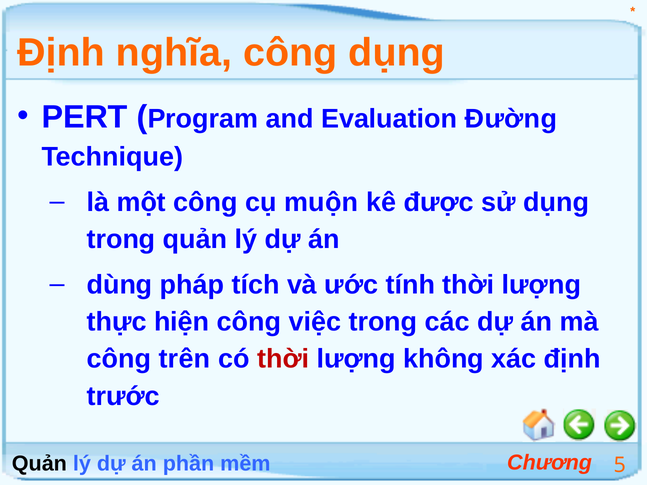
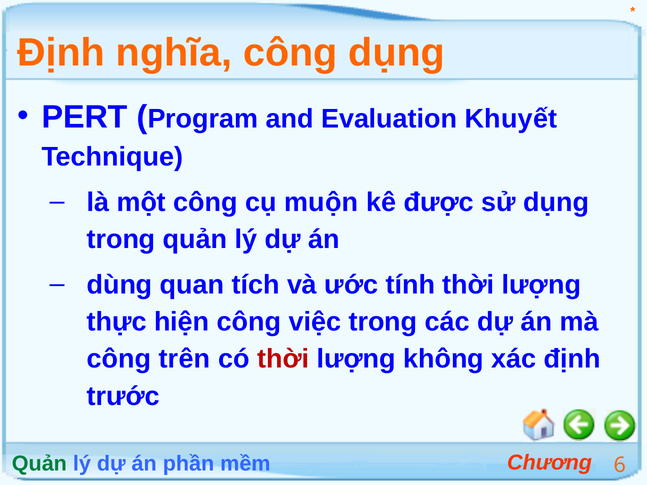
Đường: Đường -> Khuyết
pháp: pháp -> quan
Quản at (39, 464) colour: black -> green
5: 5 -> 6
